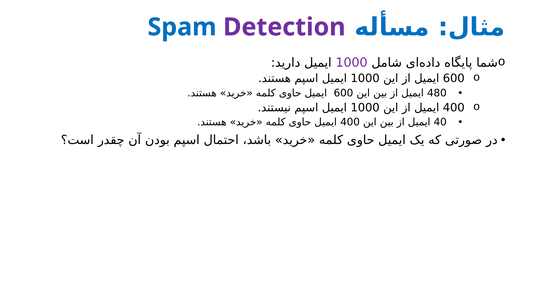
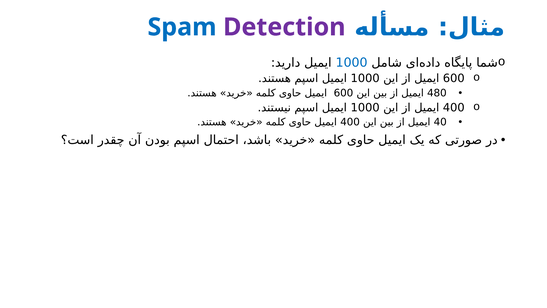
1000 at (352, 63) colour: purple -> blue
